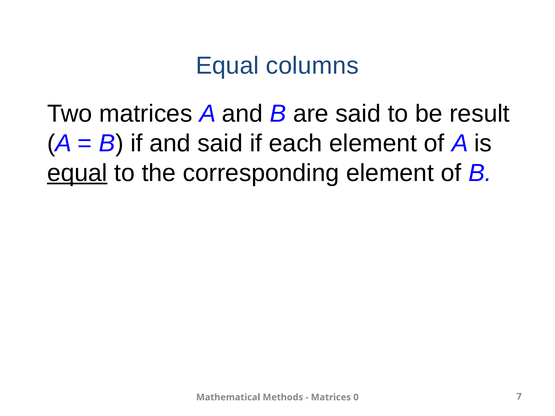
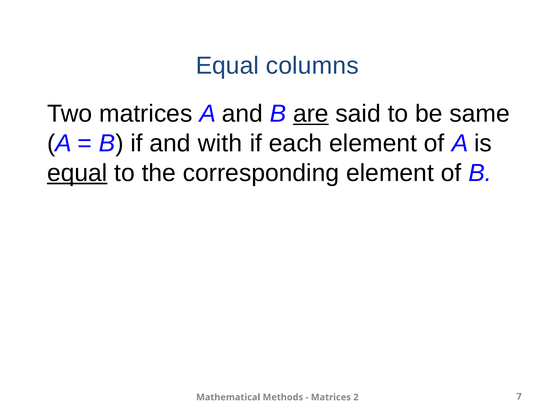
are underline: none -> present
result: result -> same
and said: said -> with
0: 0 -> 2
